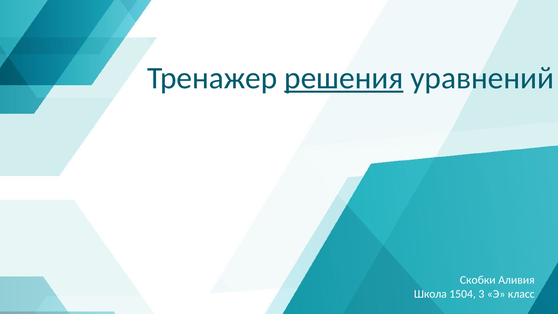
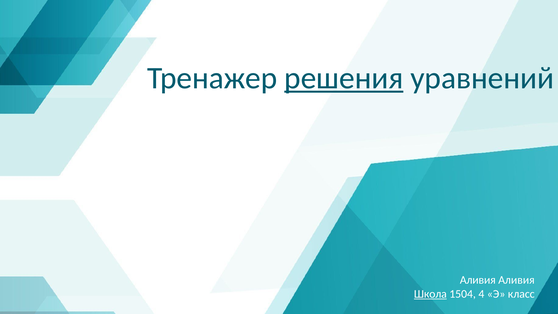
Скобки at (478, 280): Скобки -> Аливия
Школа underline: none -> present
3: 3 -> 4
